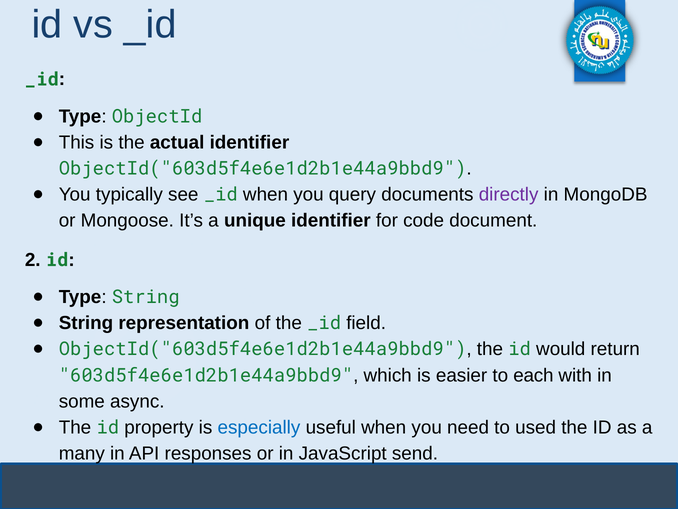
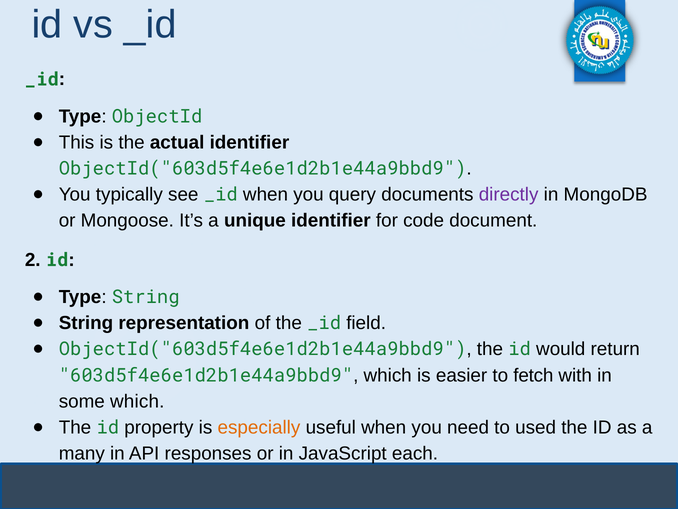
each: each -> fetch
some async: async -> which
especially colour: blue -> orange
send: send -> each
